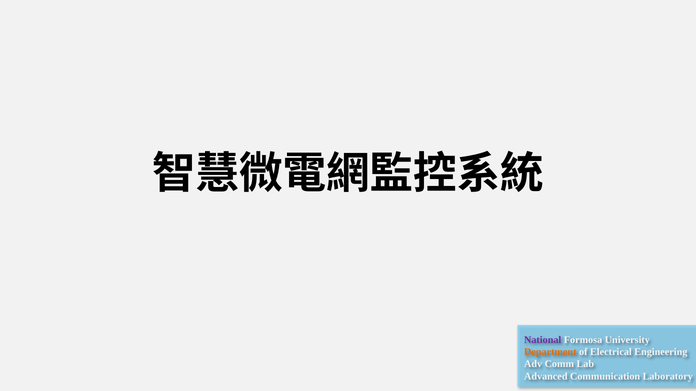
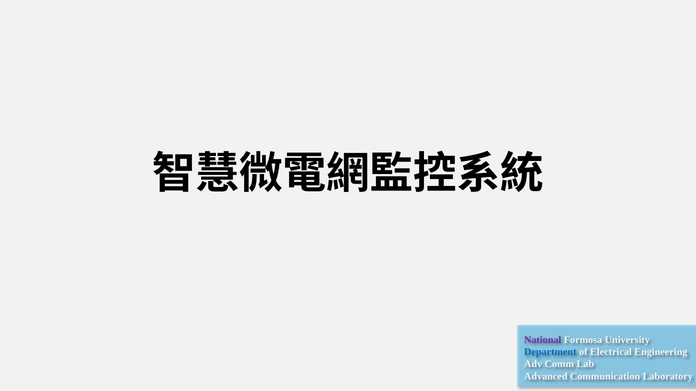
Department colour: orange -> blue
